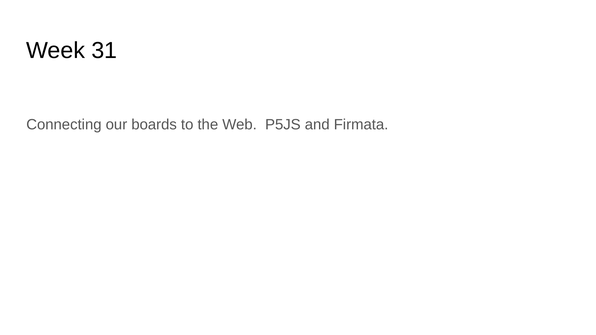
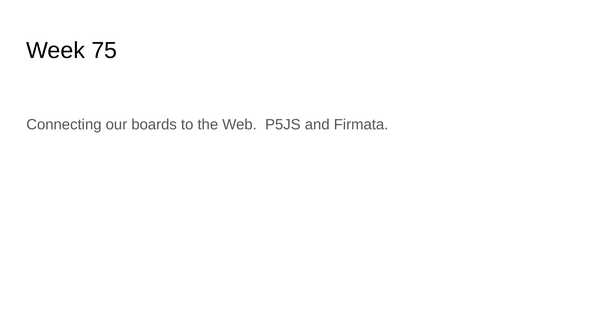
31: 31 -> 75
